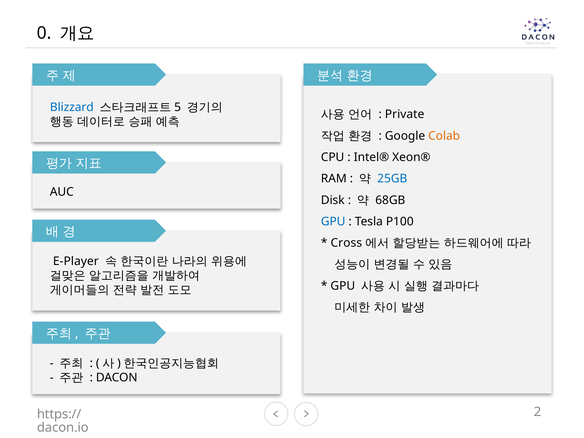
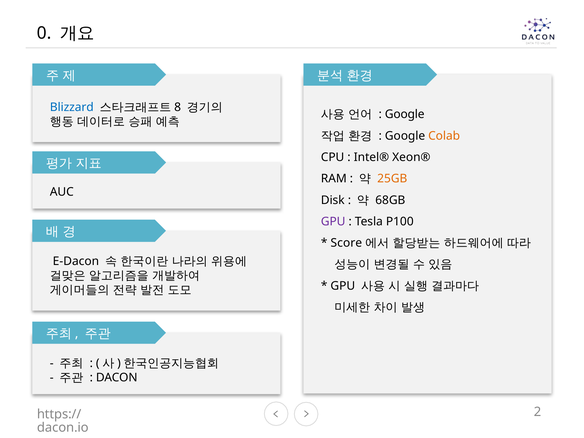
5: 5 -> 8
Private at (405, 114): Private -> Google
25GB colour: blue -> orange
GPU at (333, 222) colour: blue -> purple
Cross: Cross -> Score
E-Player: E-Player -> E-Dacon
